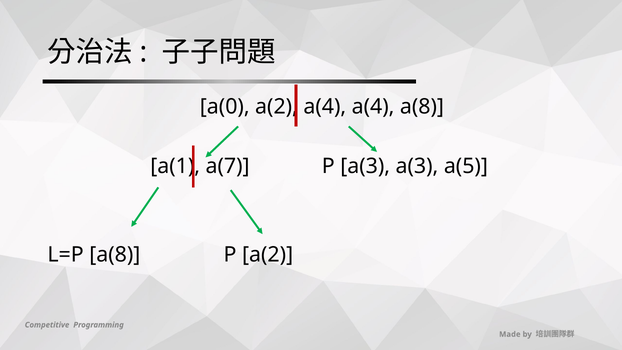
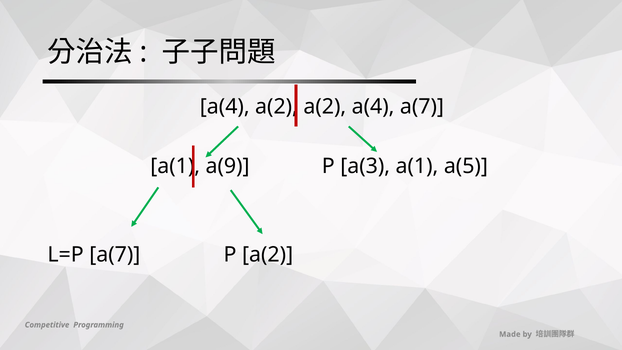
a(0 at (225, 107): a(0 -> a(4
a(4 at (325, 107): a(4 -> a(2
a(4 a(8: a(8 -> a(7
a(7: a(7 -> a(9
a(3 a(3: a(3 -> a(1
L=P a(8: a(8 -> a(7
